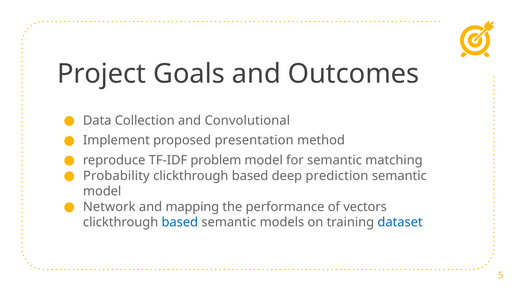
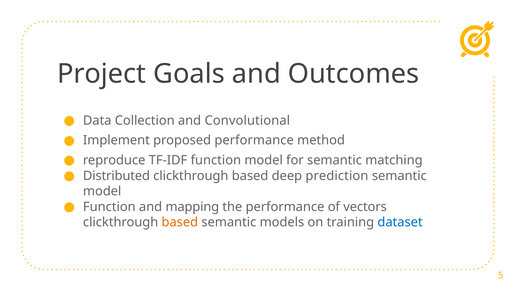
proposed presentation: presentation -> performance
TF-IDF problem: problem -> function
Probability: Probability -> Distributed
Network at (109, 206): Network -> Function
based at (180, 222) colour: blue -> orange
